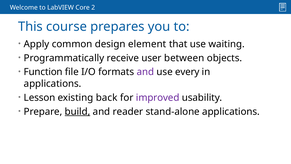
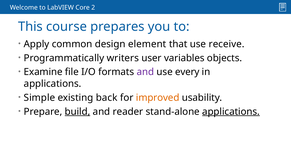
waiting: waiting -> receive
receive: receive -> writers
between: between -> variables
Function: Function -> Examine
Lesson: Lesson -> Simple
improved colour: purple -> orange
applications at (231, 111) underline: none -> present
